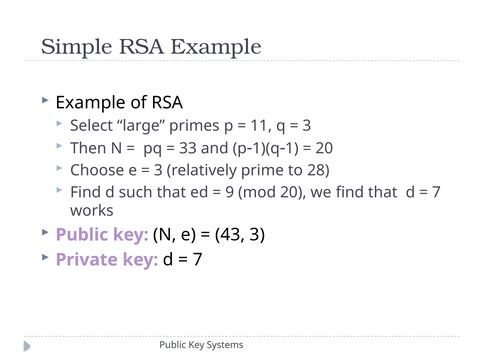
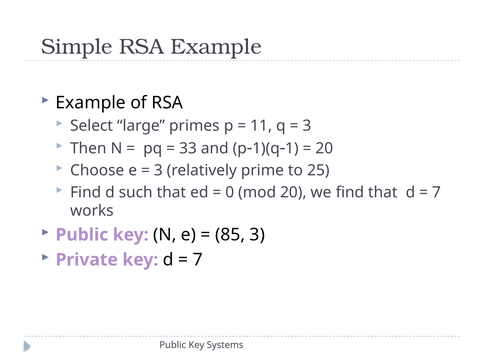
28: 28 -> 25
9 at (230, 192): 9 -> 0
43: 43 -> 85
